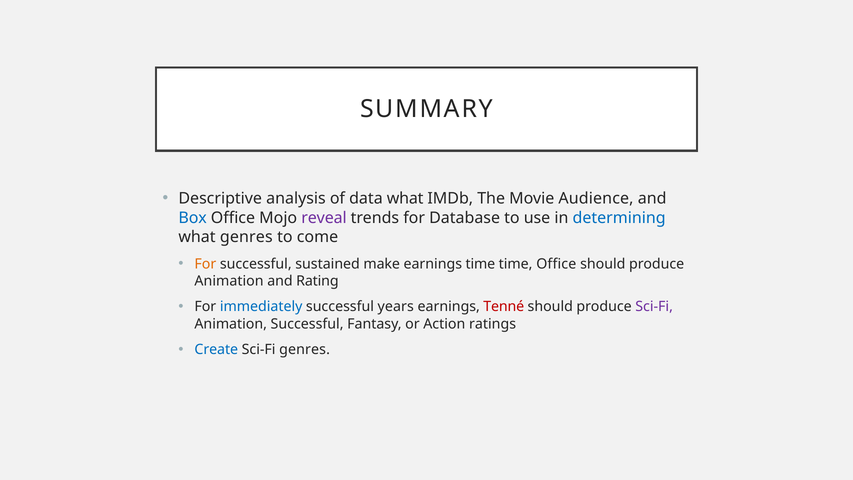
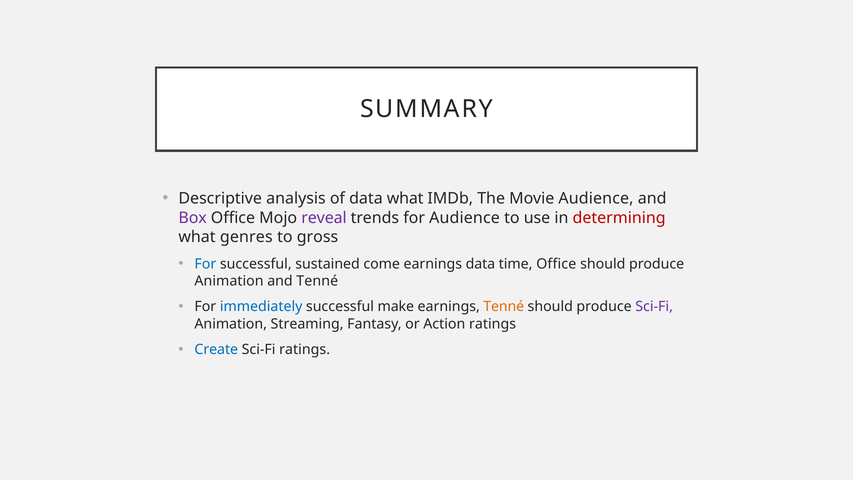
Box colour: blue -> purple
for Database: Database -> Audience
determining colour: blue -> red
come: come -> gross
For at (205, 264) colour: orange -> blue
make: make -> come
earnings time: time -> data
and Rating: Rating -> Tenné
years: years -> make
Tenné at (504, 307) colour: red -> orange
Animation Successful: Successful -> Streaming
Sci-Fi genres: genres -> ratings
